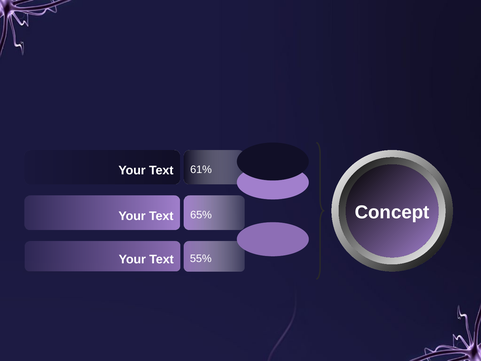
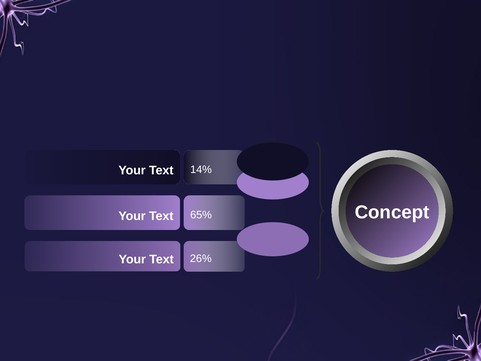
61%: 61% -> 14%
55%: 55% -> 26%
